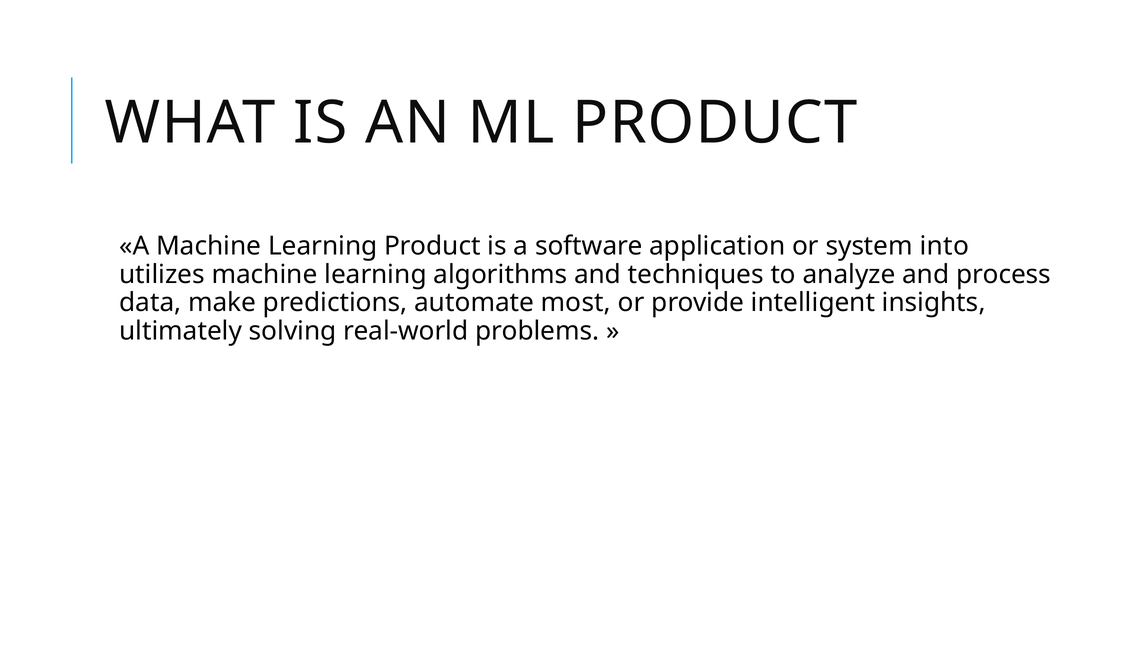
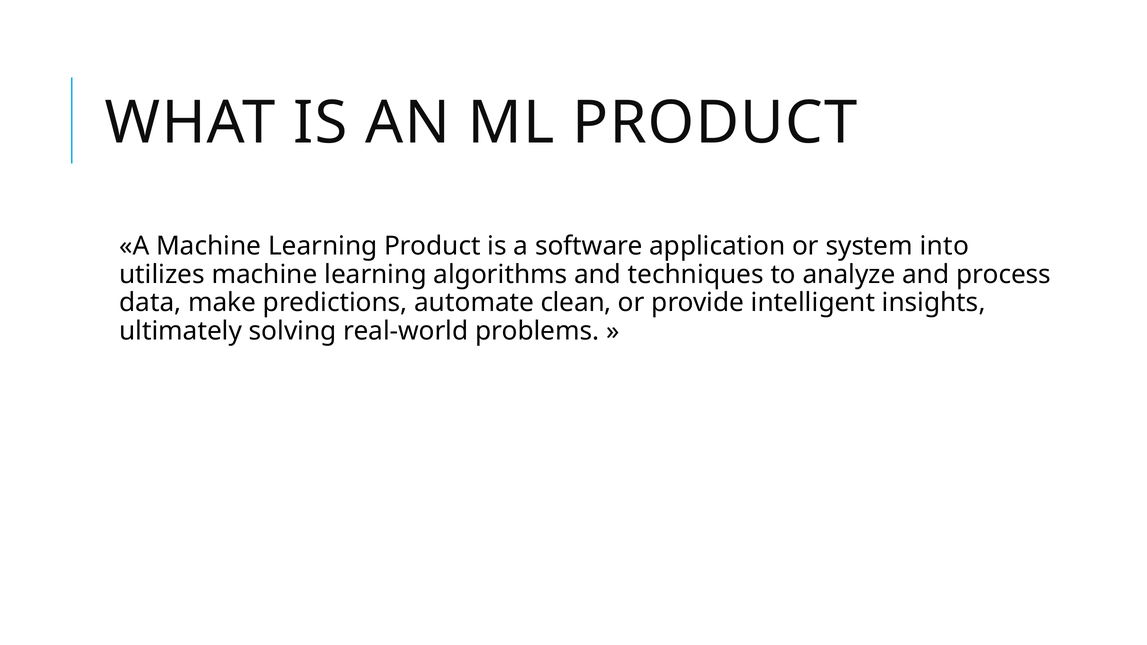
most: most -> clean
